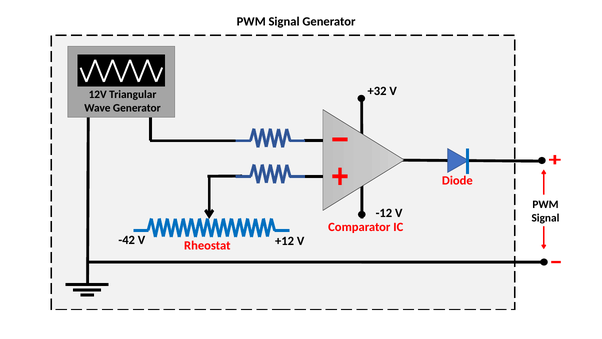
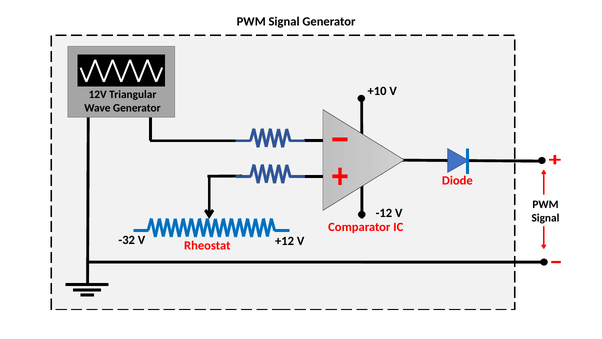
+32: +32 -> +10
-42: -42 -> -32
